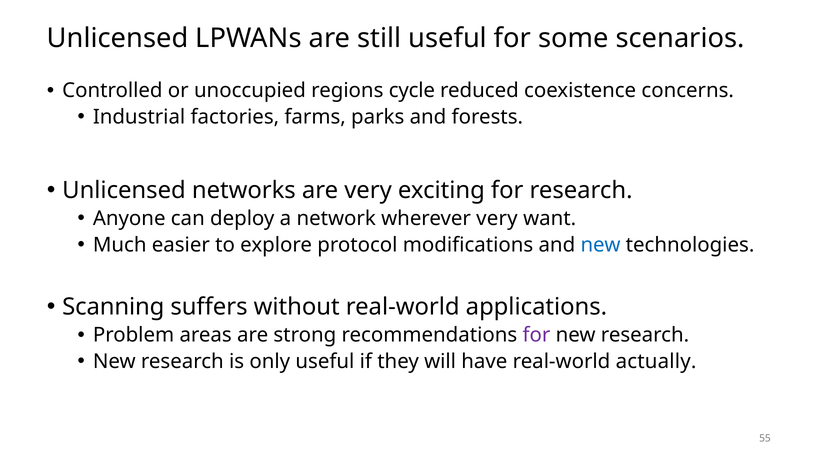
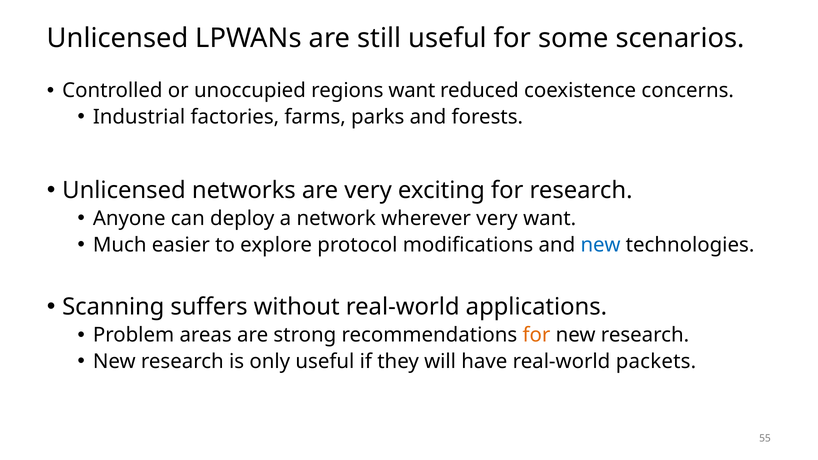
regions cycle: cycle -> want
for at (536, 335) colour: purple -> orange
actually: actually -> packets
